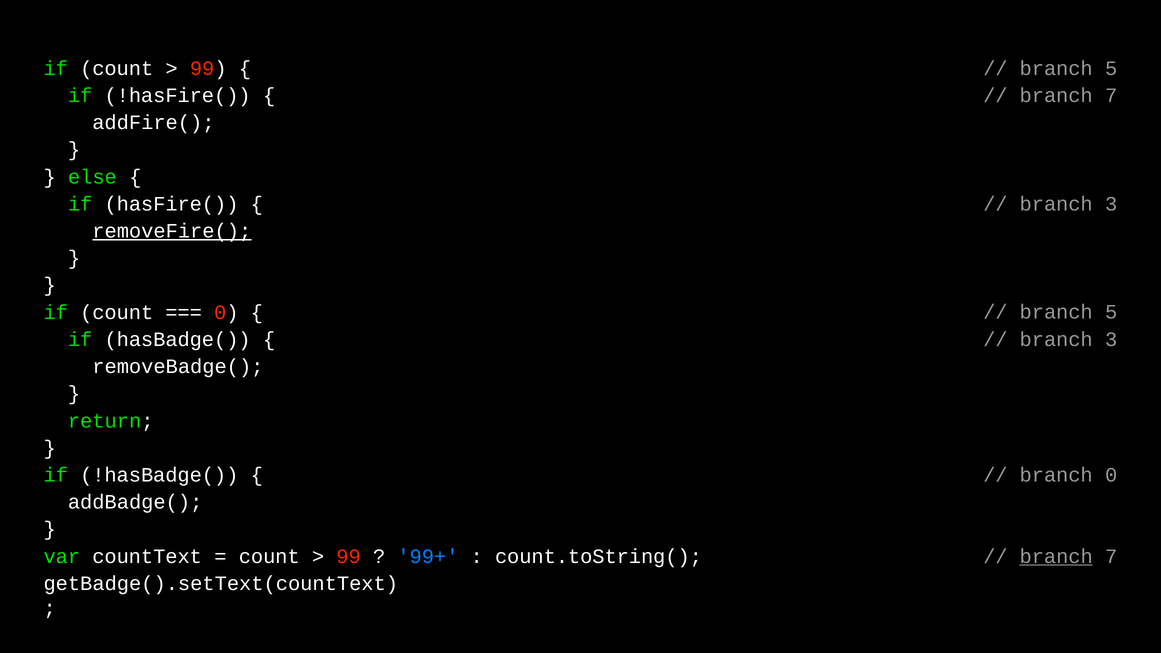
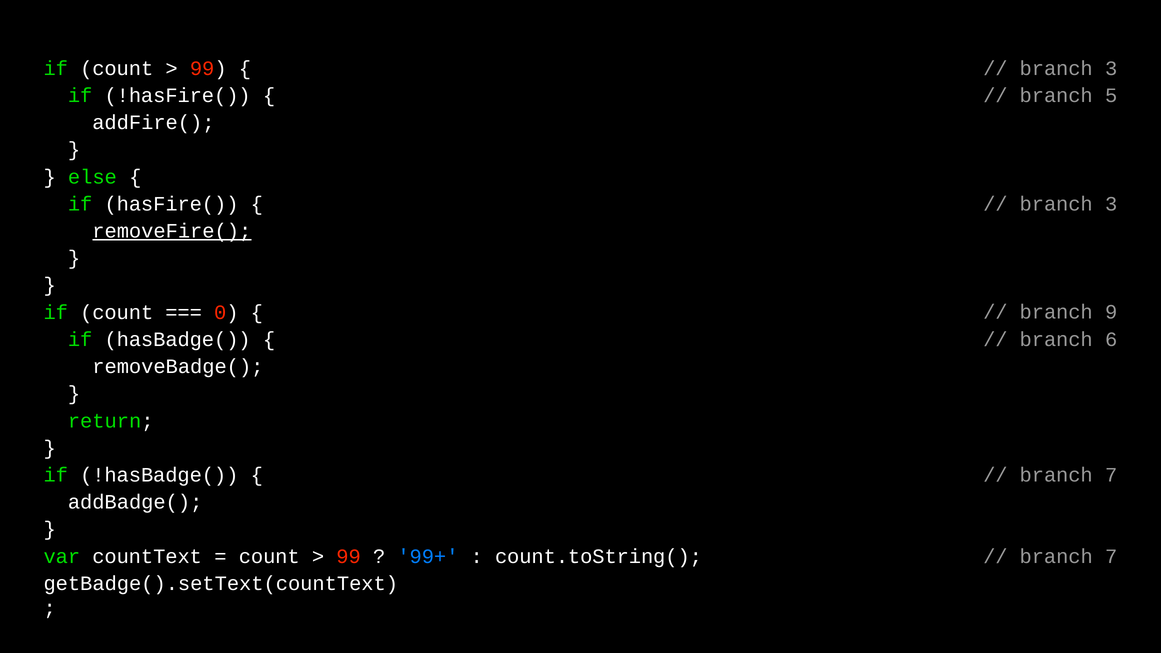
5 at (1111, 68): 5 -> 3
7 at (1111, 95): 7 -> 5
5 at (1111, 312): 5 -> 9
3 at (1111, 339): 3 -> 6
0 at (1111, 475): 0 -> 7
branch at (1056, 556) underline: present -> none
